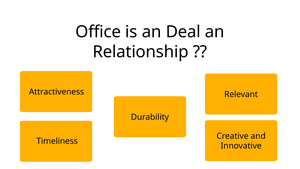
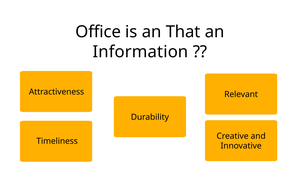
Deal: Deal -> That
Relationship: Relationship -> Information
